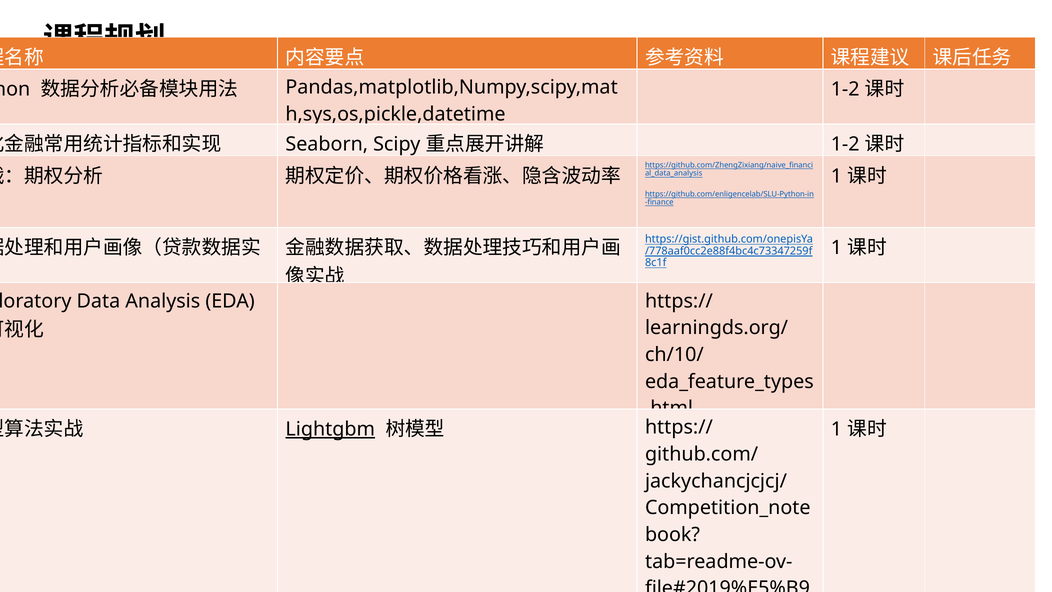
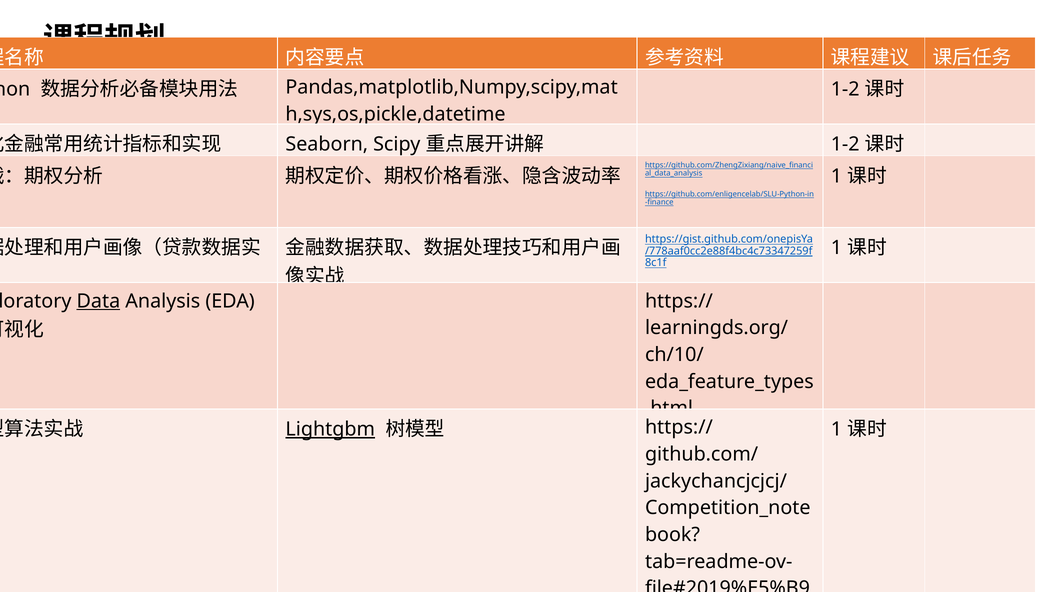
Data underline: none -> present
